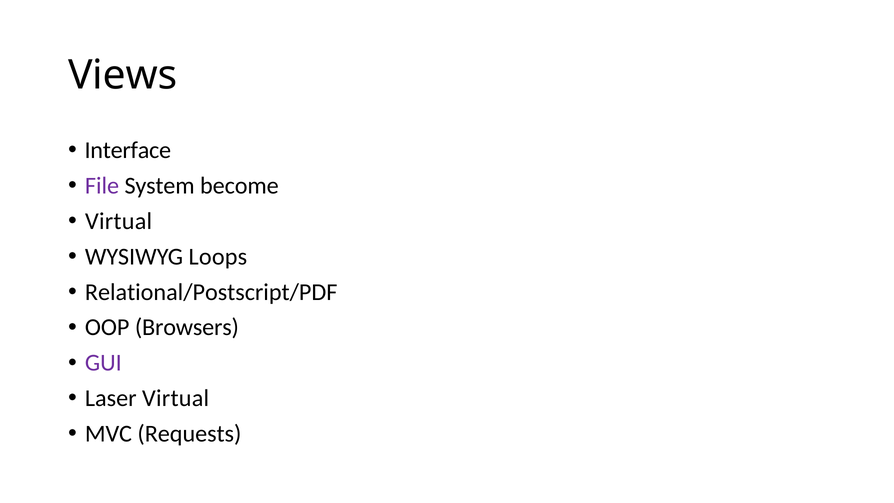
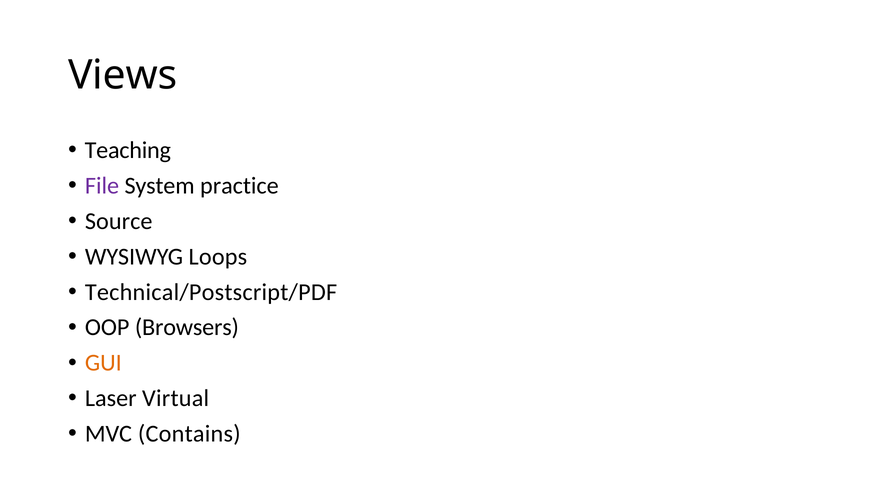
Interface: Interface -> Teaching
become: become -> practice
Virtual at (119, 221): Virtual -> Source
Relational/Postscript/PDF: Relational/Postscript/PDF -> Technical/Postscript/PDF
GUI colour: purple -> orange
Requests: Requests -> Contains
